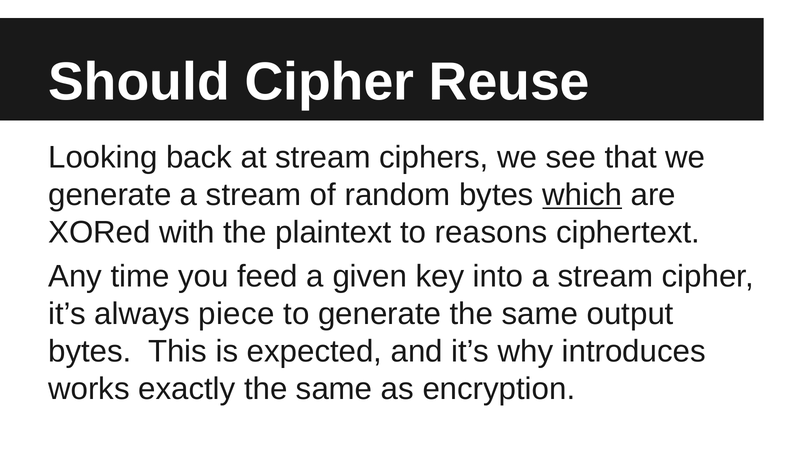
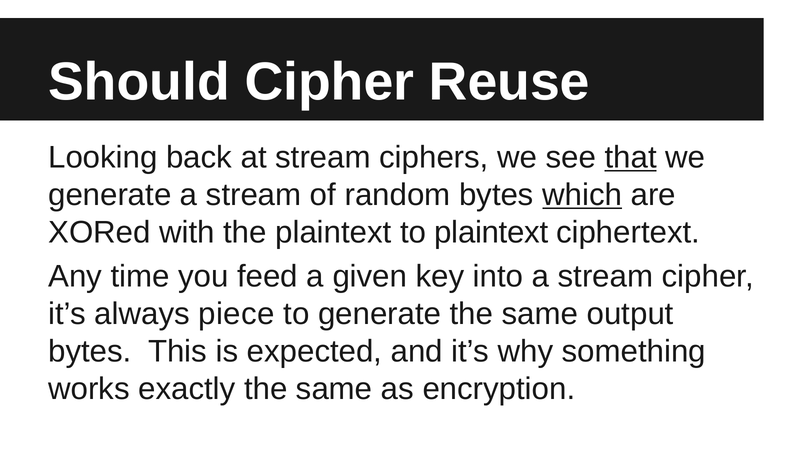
that underline: none -> present
to reasons: reasons -> plaintext
introduces: introduces -> something
